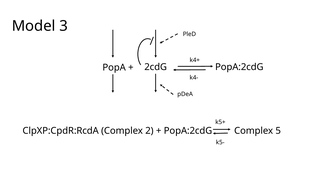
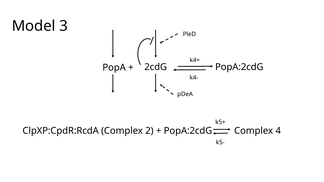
5: 5 -> 4
